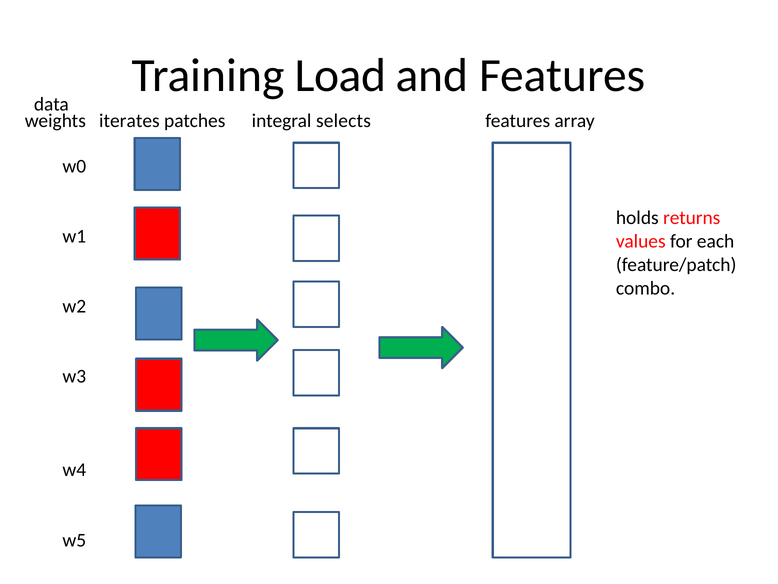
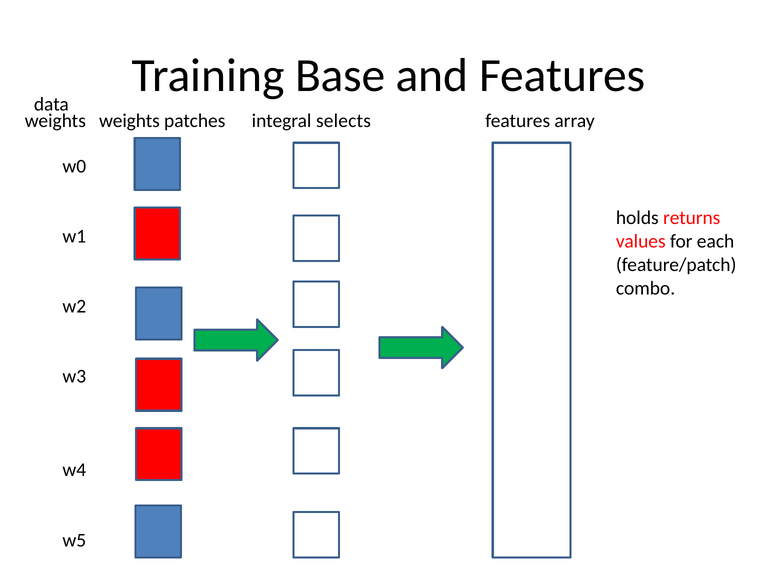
Load: Load -> Base
weights iterates: iterates -> weights
